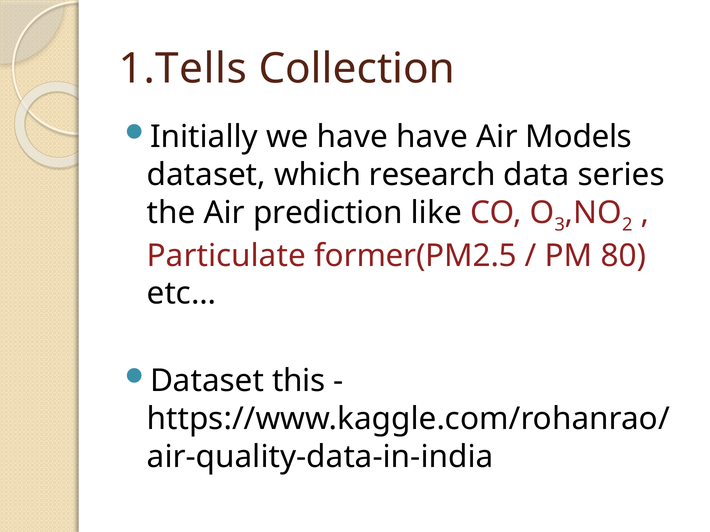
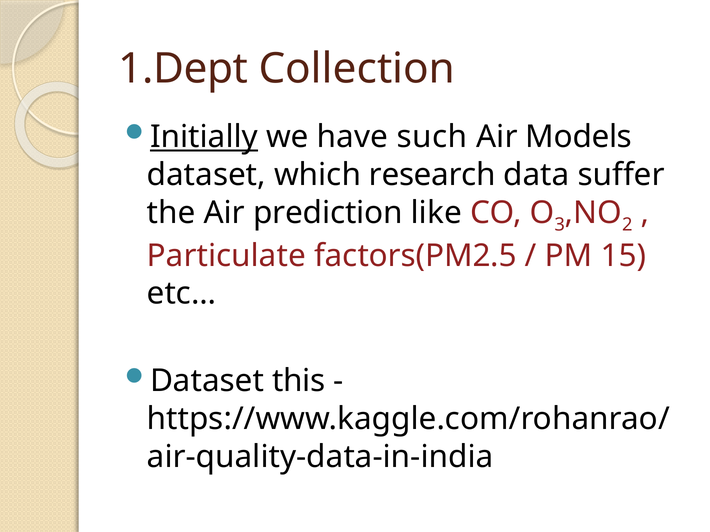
1.Tells: 1.Tells -> 1.Dept
Initially underline: none -> present
have have: have -> such
series: series -> suffer
former(PM2.5: former(PM2.5 -> factors(PM2.5
80: 80 -> 15
